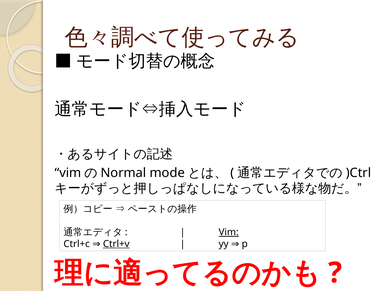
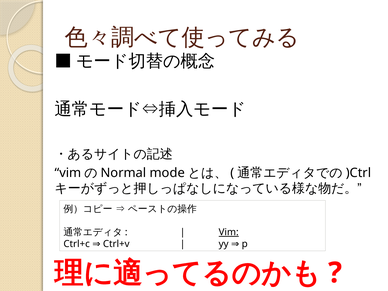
Ctrl+v underline: present -> none
